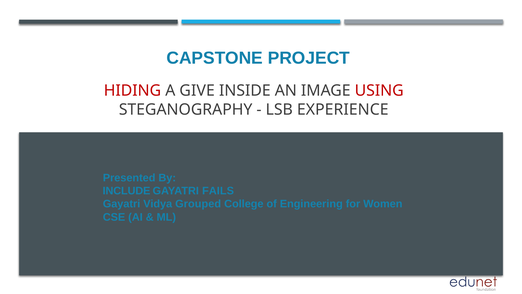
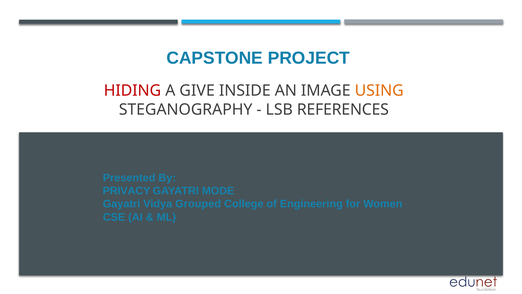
USING colour: red -> orange
EXPERIENCE: EXPERIENCE -> REFERENCES
INCLUDE: INCLUDE -> PRIVACY
FAILS: FAILS -> MODE
